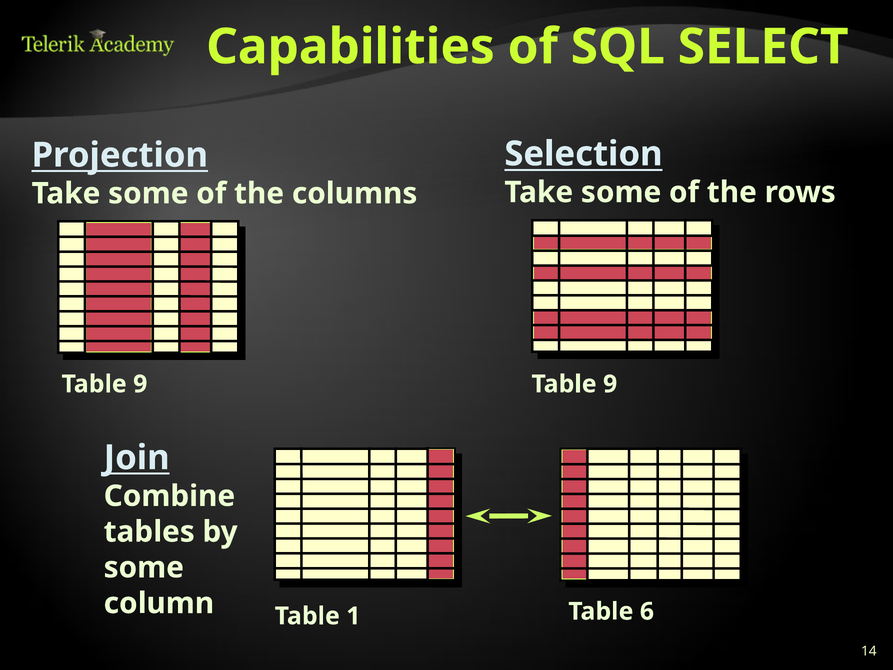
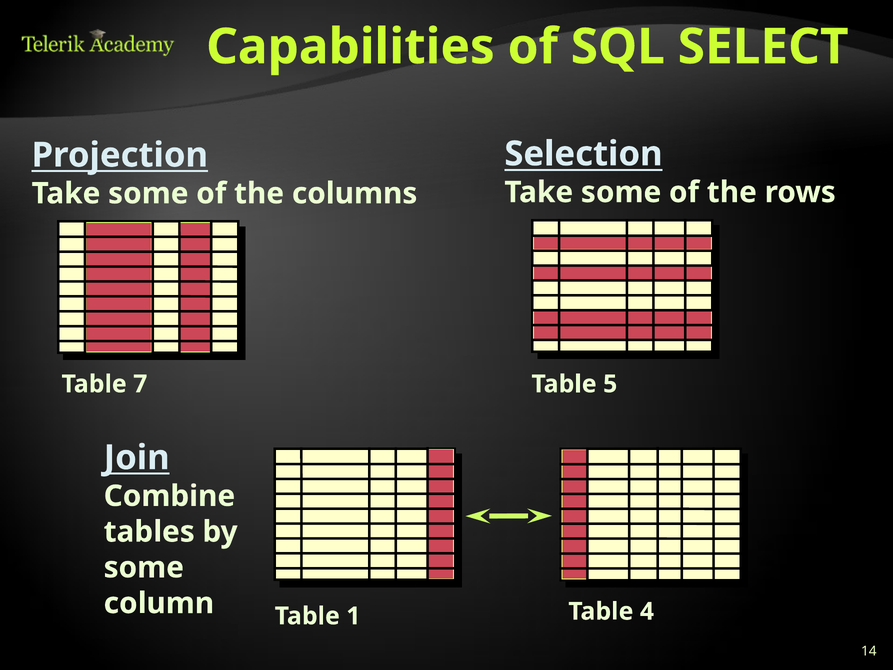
9 at (140, 384): 9 -> 7
9 at (610, 384): 9 -> 5
6: 6 -> 4
